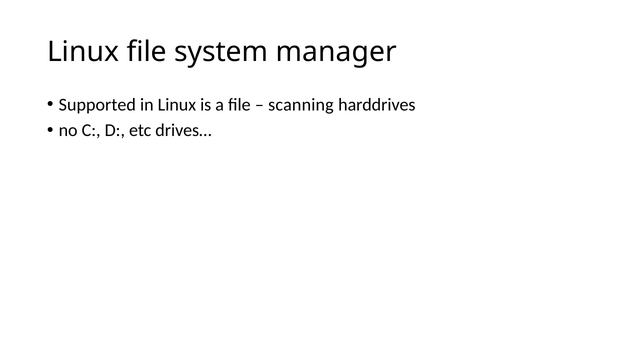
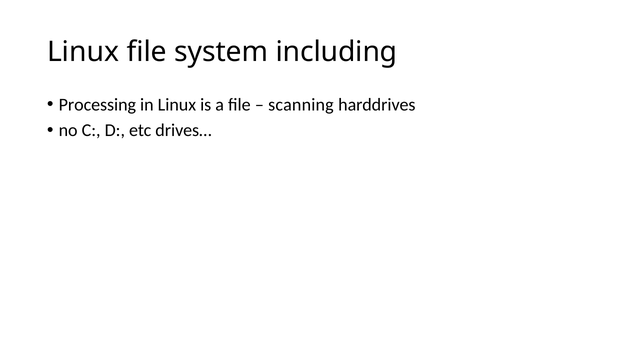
manager: manager -> including
Supported: Supported -> Processing
